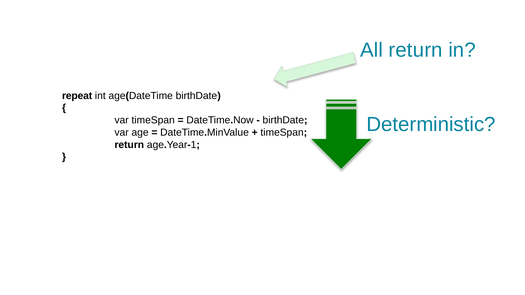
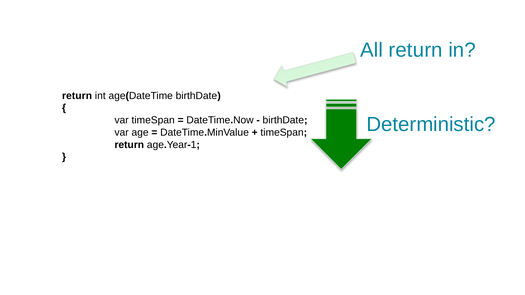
repeat at (77, 96): repeat -> return
